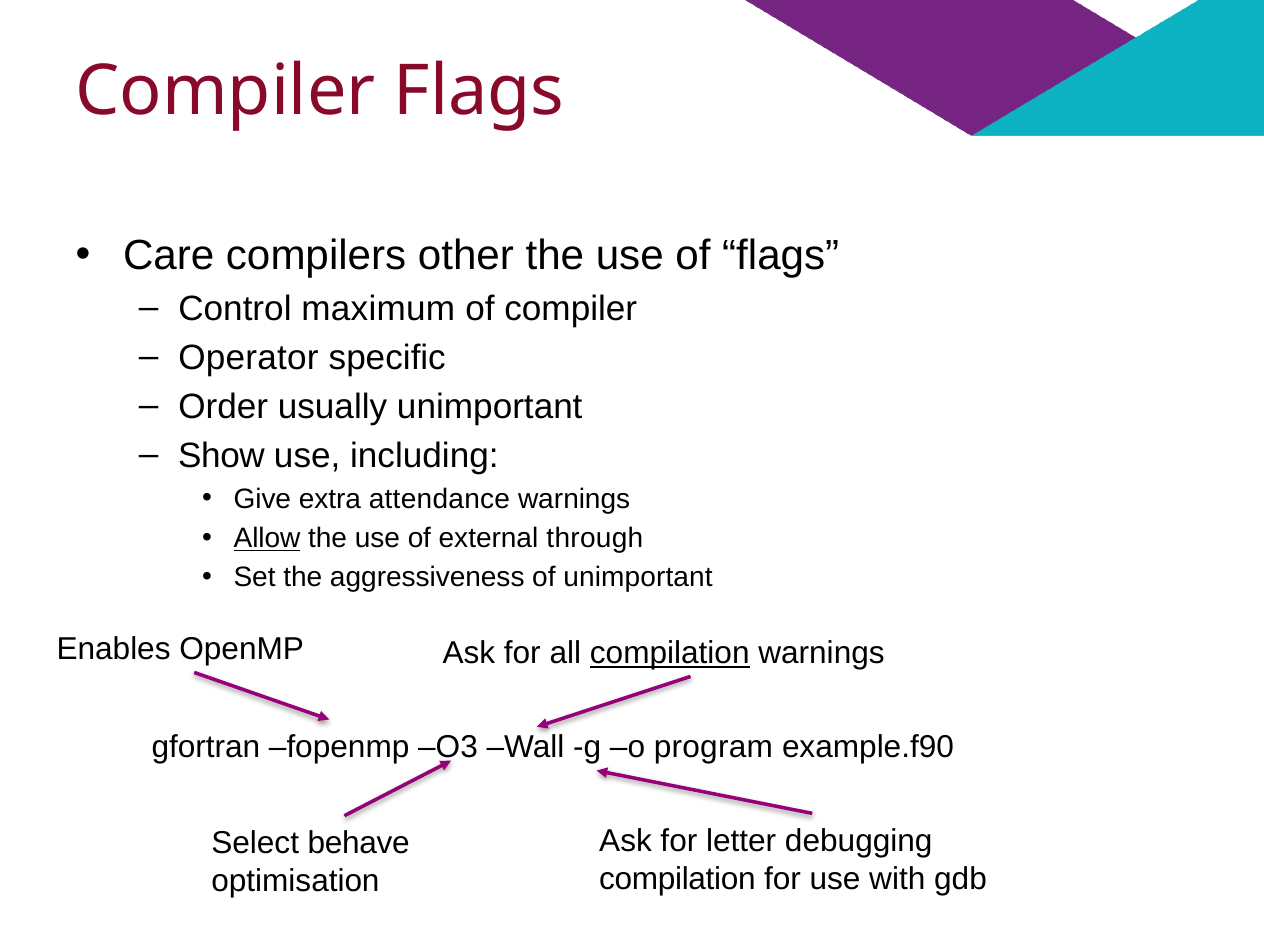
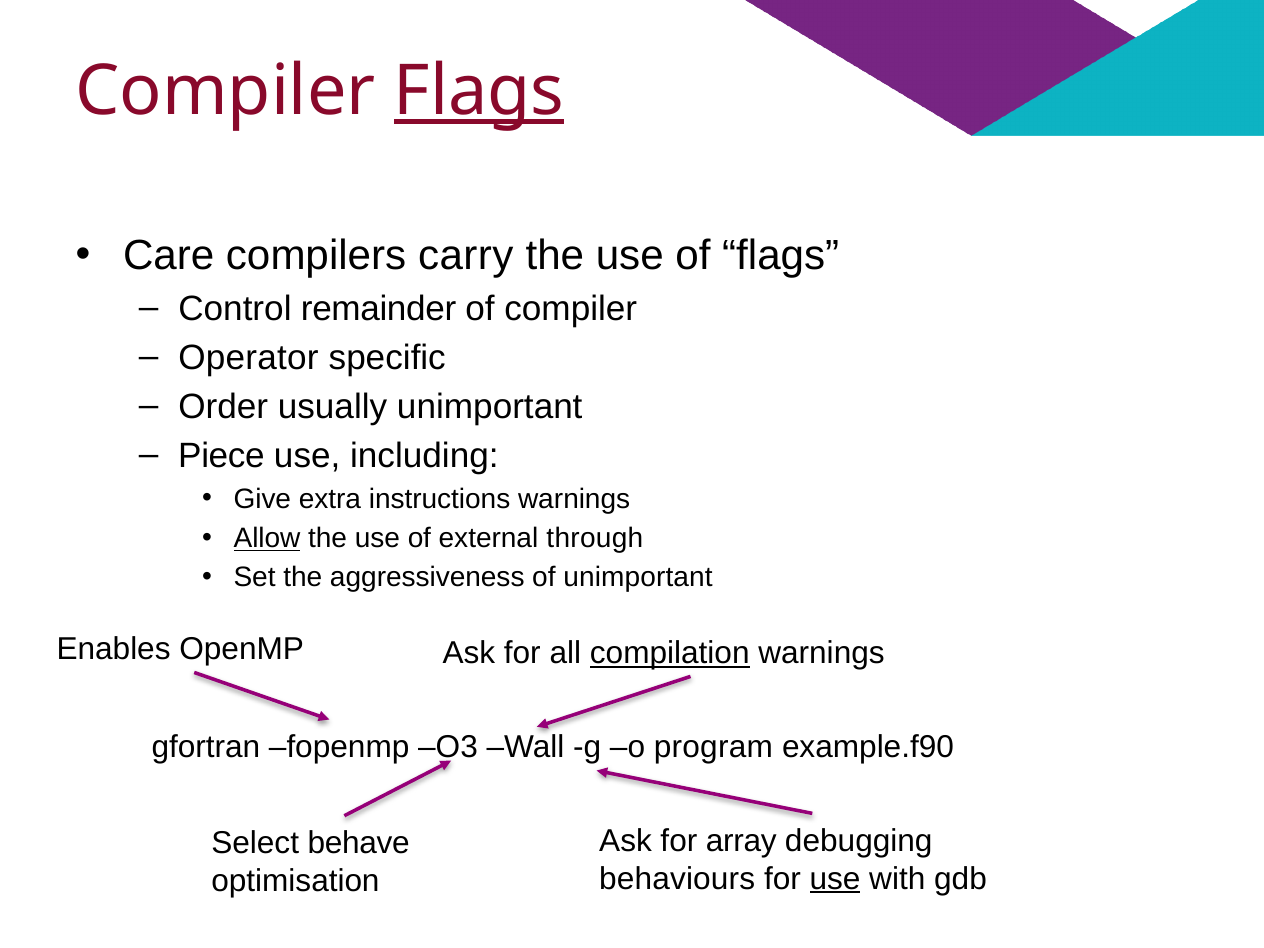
Flags at (479, 91) underline: none -> present
other: other -> carry
maximum: maximum -> remainder
Show: Show -> Piece
attendance: attendance -> instructions
letter: letter -> array
compilation at (677, 879): compilation -> behaviours
use at (835, 879) underline: none -> present
